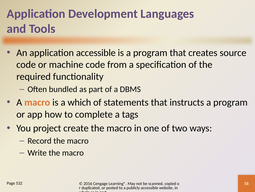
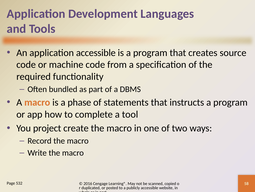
which: which -> phase
tags: tags -> tool
